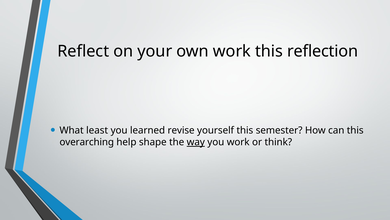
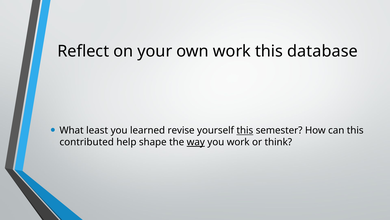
reflection: reflection -> database
this at (245, 130) underline: none -> present
overarching: overarching -> contributed
